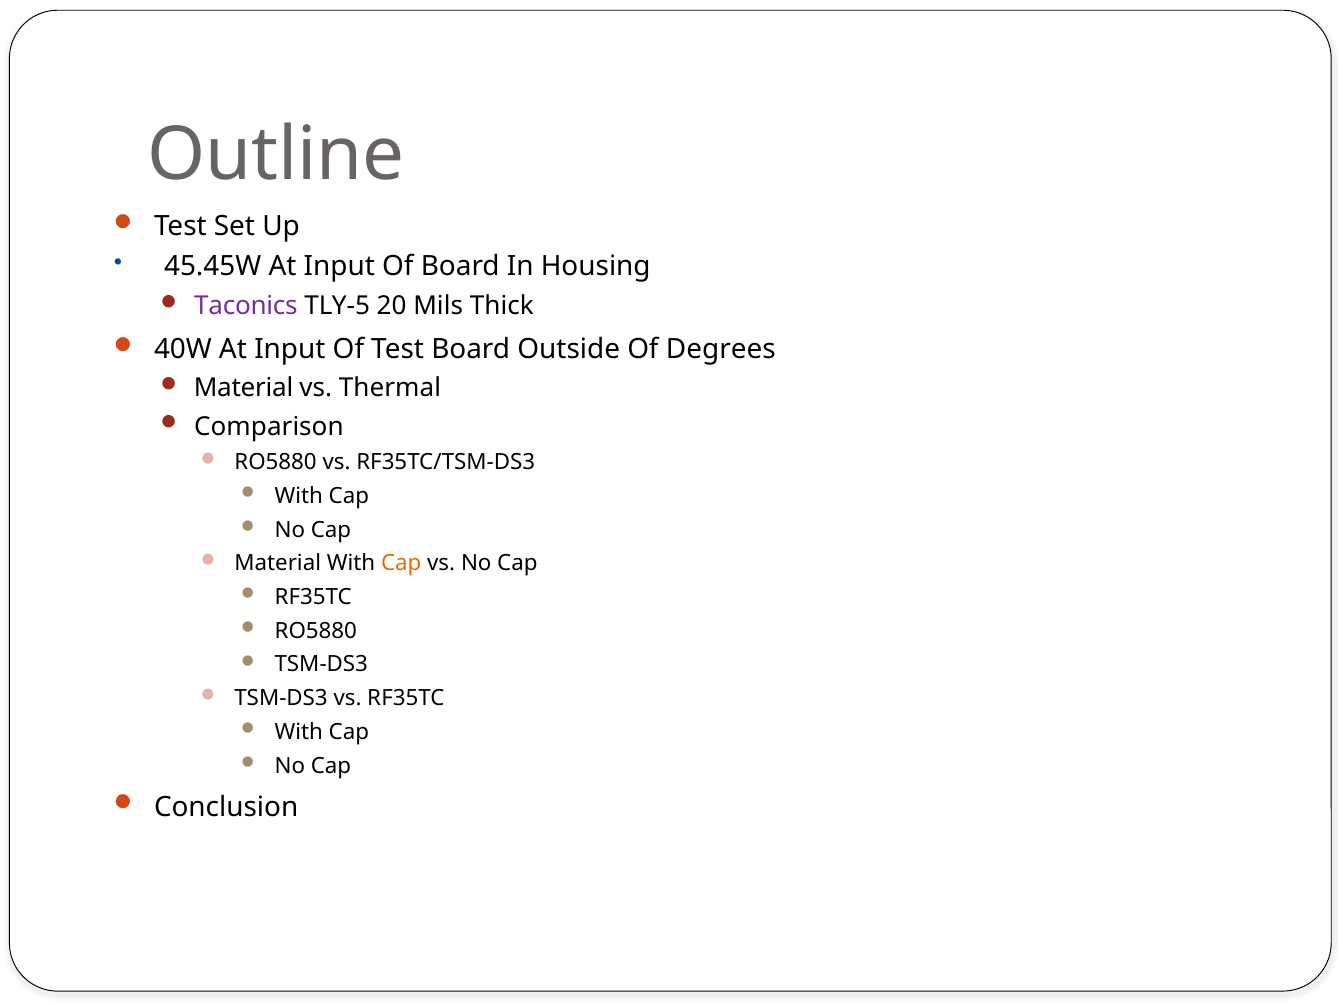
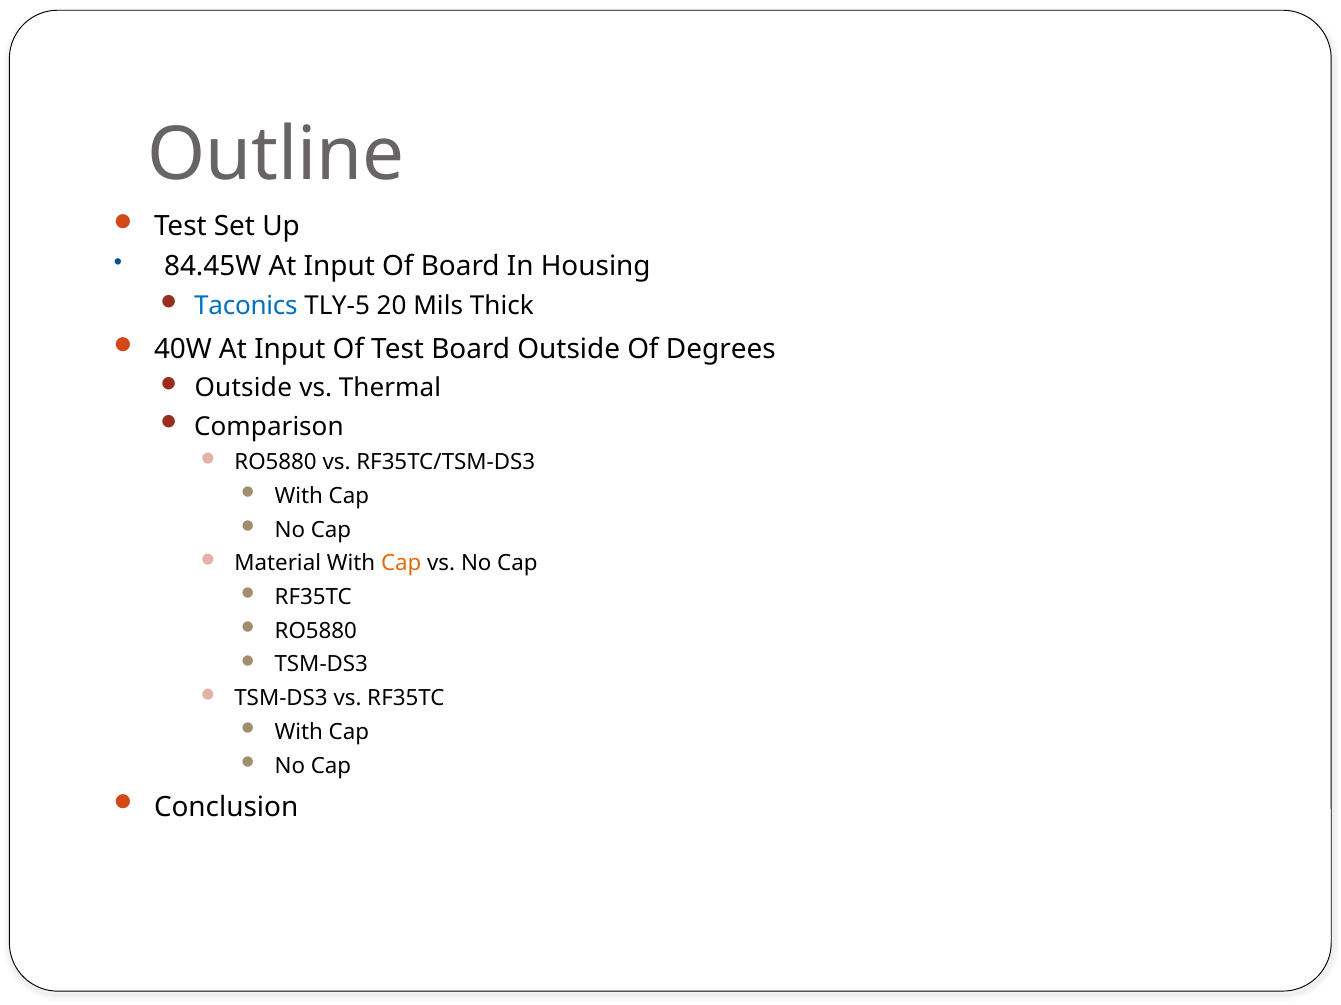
45.45W: 45.45W -> 84.45W
Taconics colour: purple -> blue
Material at (244, 389): Material -> Outside
